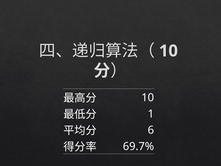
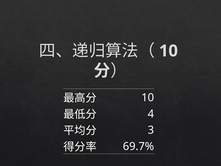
1: 1 -> 4
6: 6 -> 3
